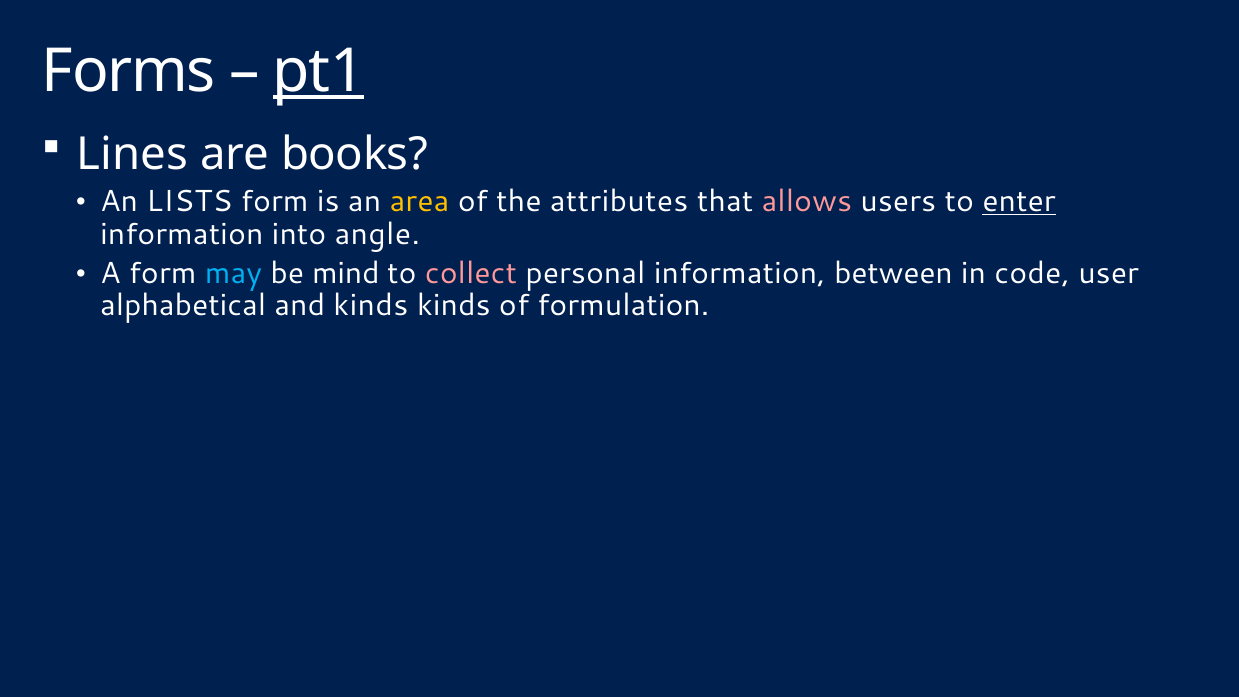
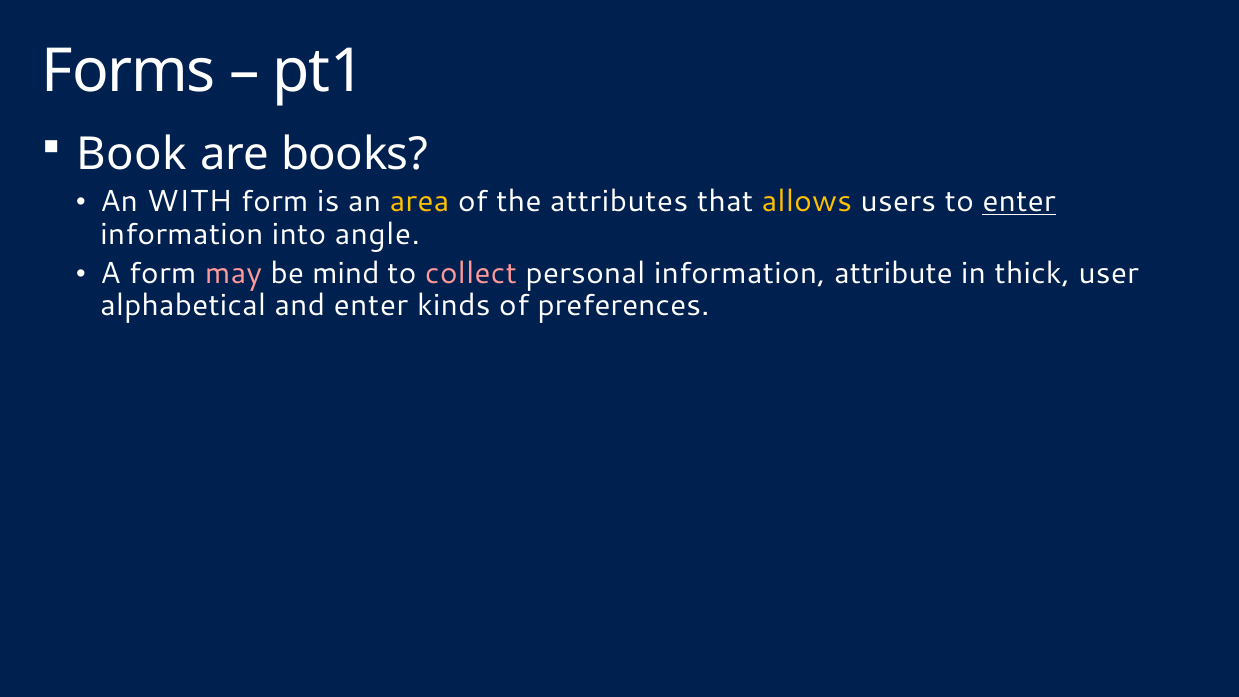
pt1 underline: present -> none
Lines: Lines -> Book
LISTS: LISTS -> WITH
allows colour: pink -> yellow
may colour: light blue -> pink
between: between -> attribute
code: code -> thick
and kinds: kinds -> enter
formulation: formulation -> preferences
